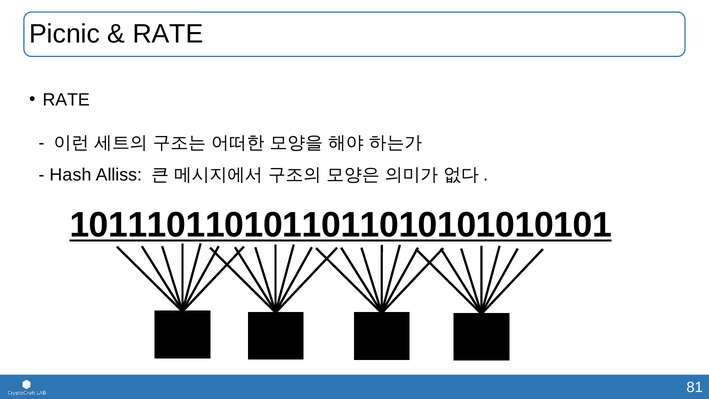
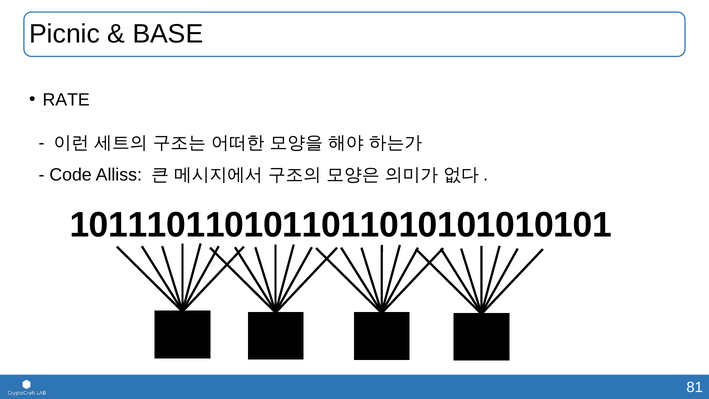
RATE at (168, 34): RATE -> BASE
Hash: Hash -> Code
1011101101011011010101010101 underline: present -> none
